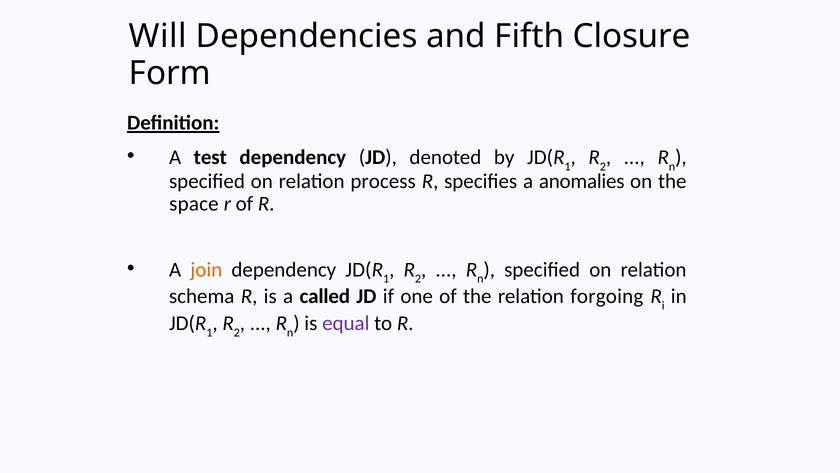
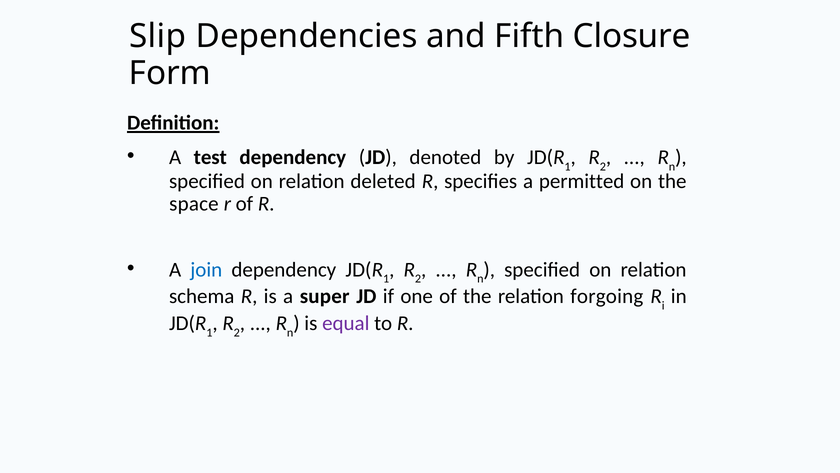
Will: Will -> Slip
process: process -> deleted
anomalies: anomalies -> permitted
join colour: orange -> blue
called: called -> super
